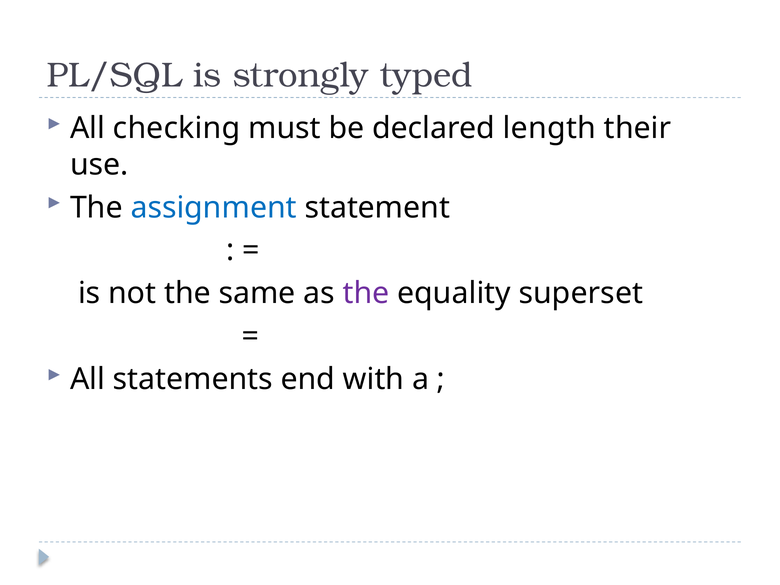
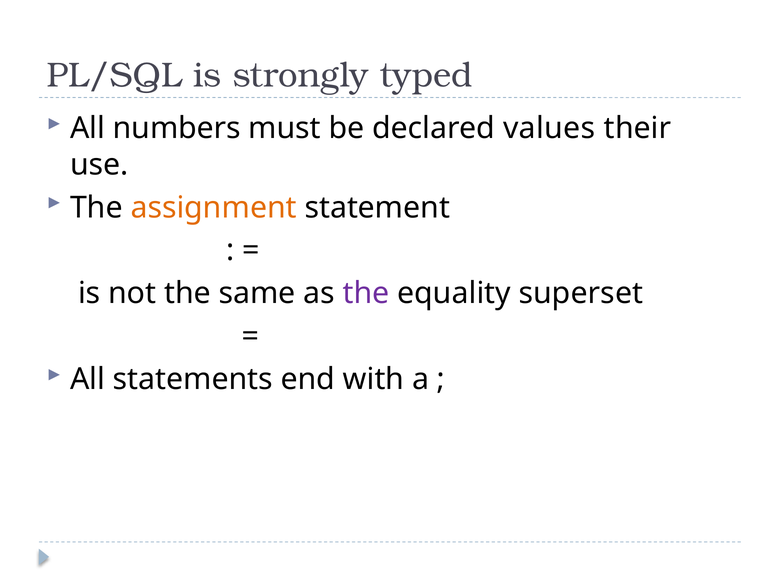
checking: checking -> numbers
length: length -> values
assignment colour: blue -> orange
